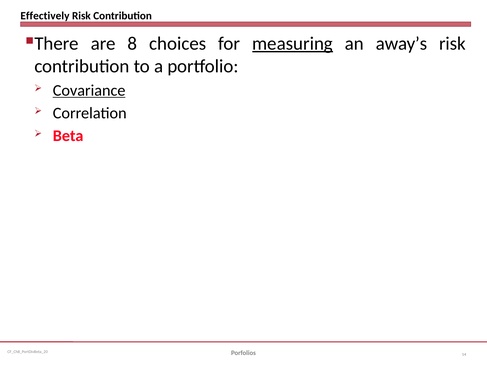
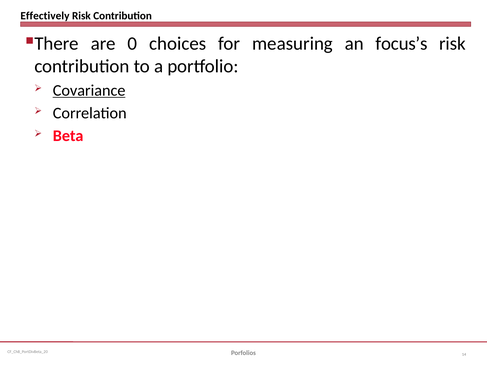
8: 8 -> 0
measuring underline: present -> none
away’s: away’s -> focus’s
